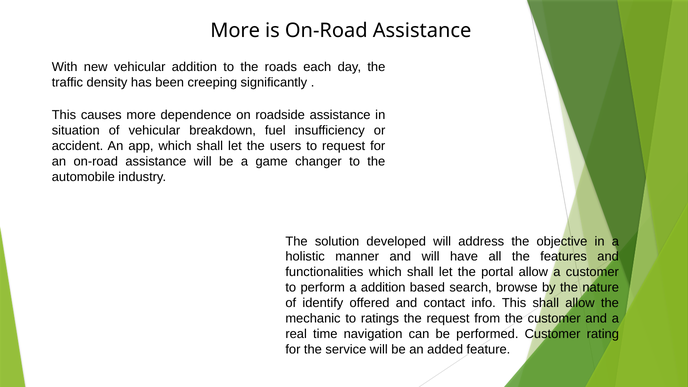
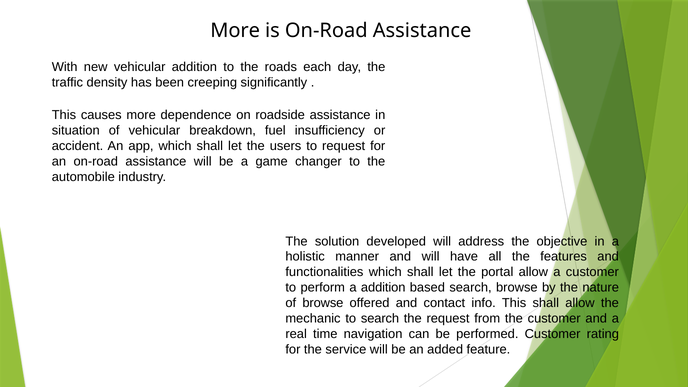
of identify: identify -> browse
to ratings: ratings -> search
